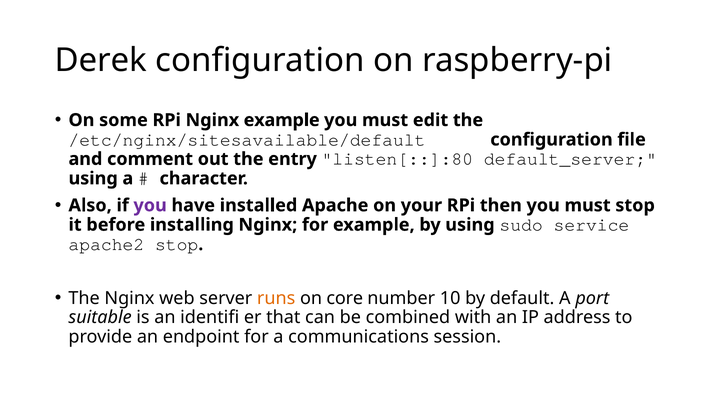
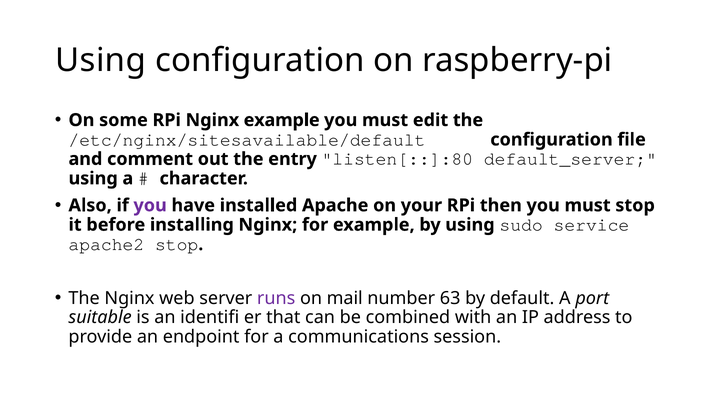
Derek at (101, 61): Derek -> Using
runs colour: orange -> purple
core: core -> mail
10: 10 -> 63
